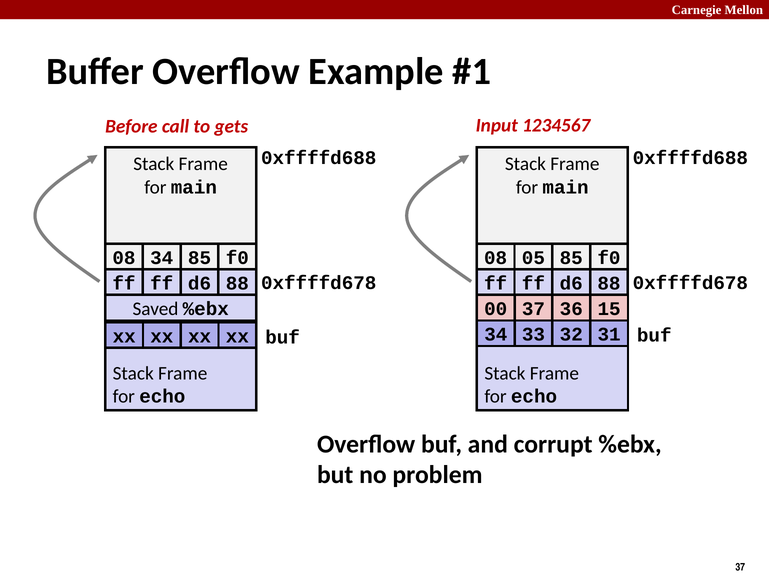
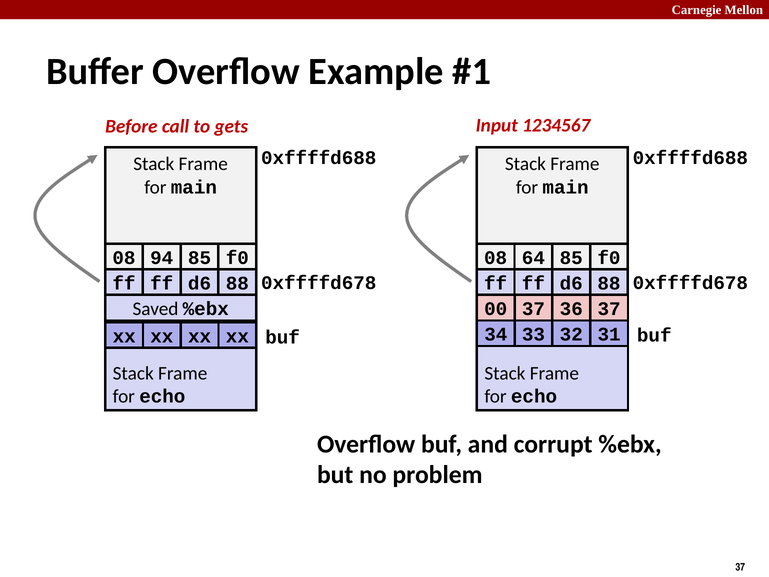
08 34: 34 -> 94
05: 05 -> 64
36 15: 15 -> 37
